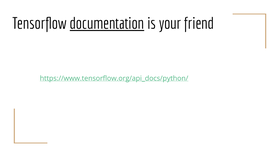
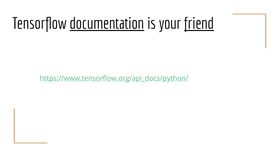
friend underline: none -> present
